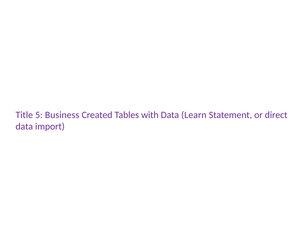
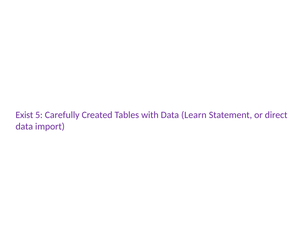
Title: Title -> Exist
Business: Business -> Carefully
